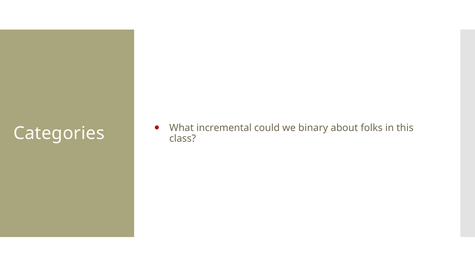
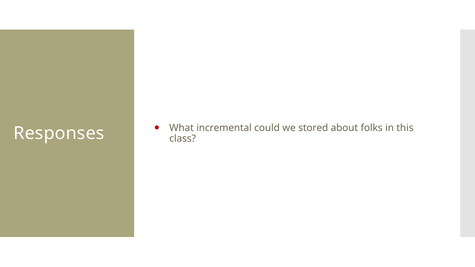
binary: binary -> stored
Categories: Categories -> Responses
